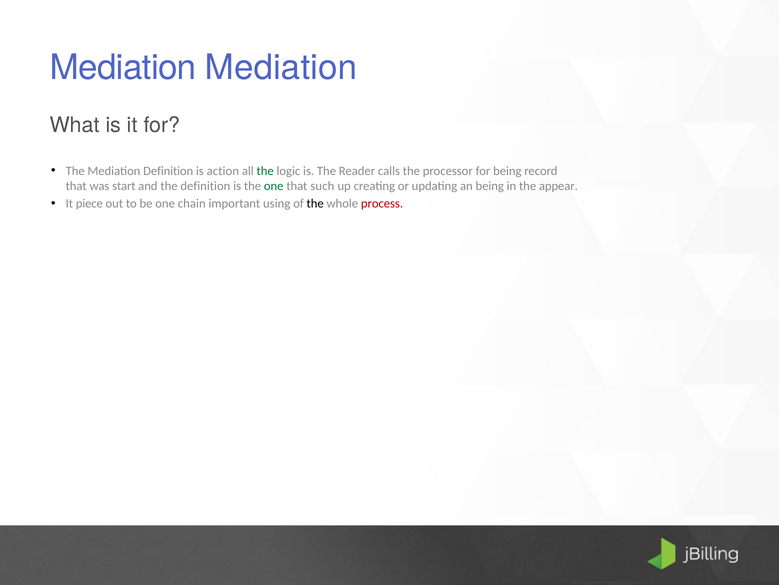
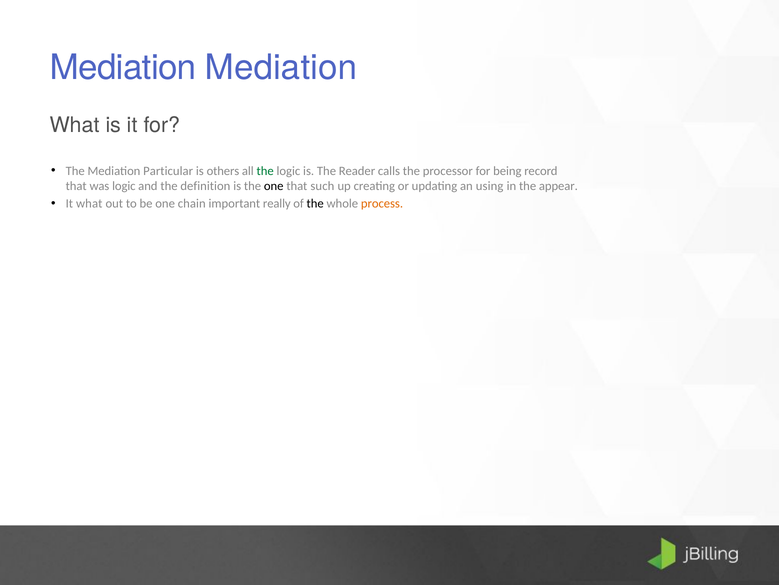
Mediation Definition: Definition -> Particular
action: action -> others
was start: start -> logic
one at (274, 186) colour: green -> black
an being: being -> using
It piece: piece -> what
using: using -> really
process colour: red -> orange
